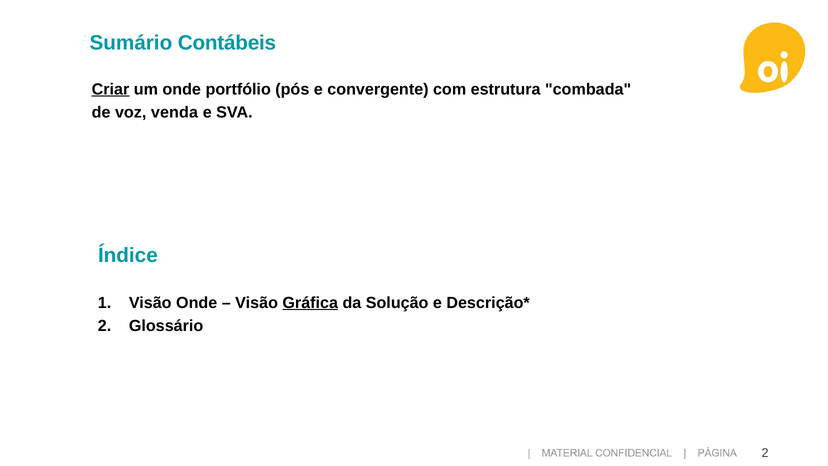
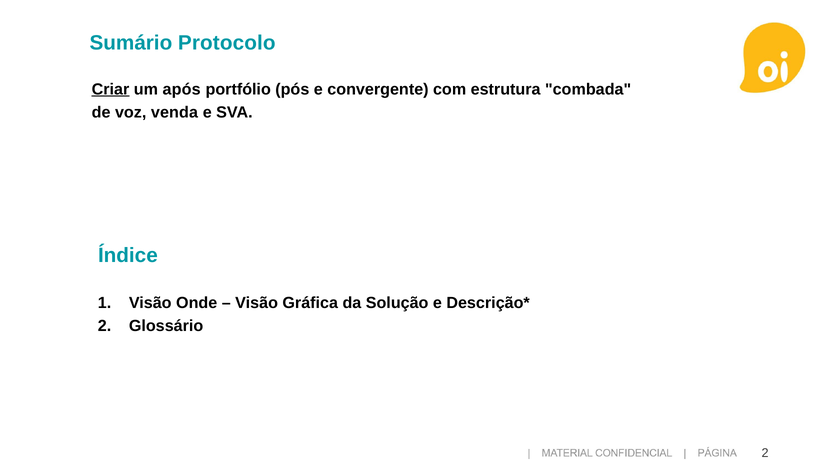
Contábeis: Contábeis -> Protocolo
um onde: onde -> após
Gráfica underline: present -> none
